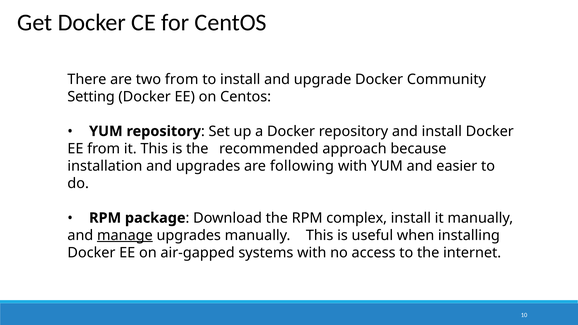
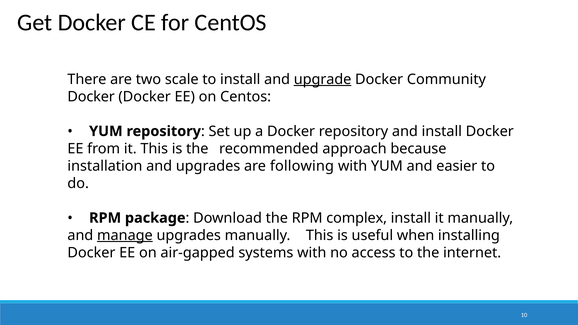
two from: from -> scale
upgrade underline: none -> present
Setting at (91, 97): Setting -> Docker
